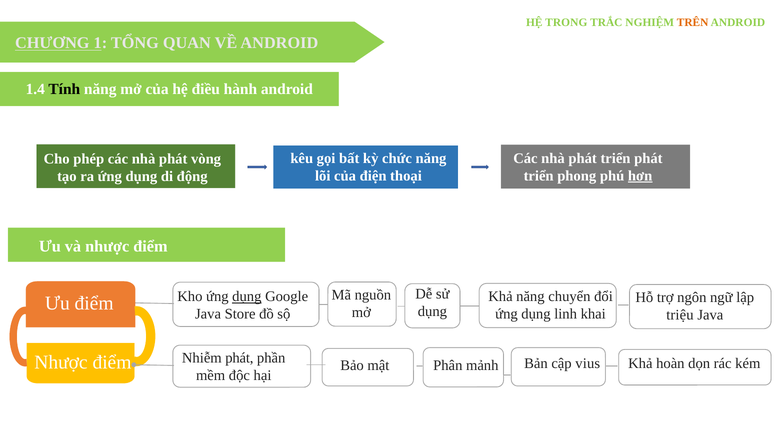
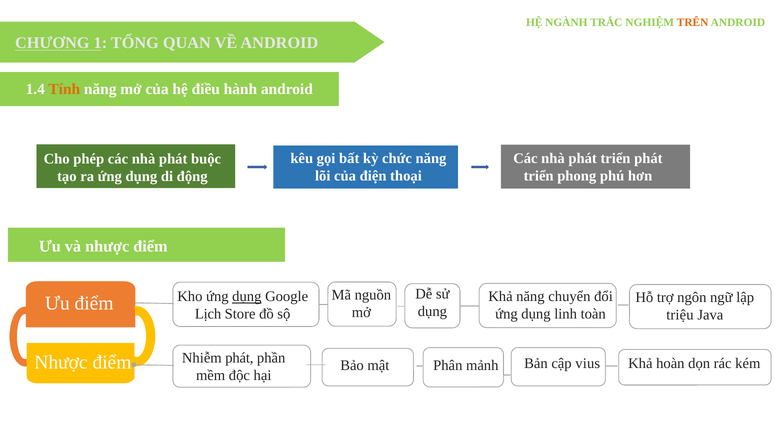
TRONG: TRONG -> NGÀNH
Tính colour: black -> orange
vòng: vòng -> buộc
hơn underline: present -> none
khai: khai -> toàn
Java at (208, 314): Java -> Lịch
